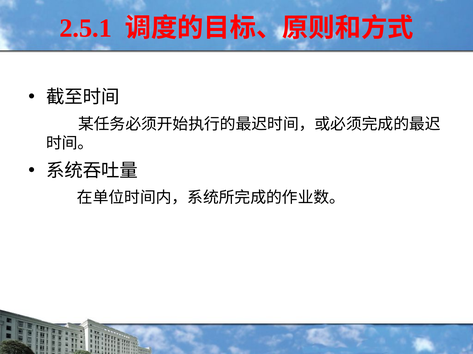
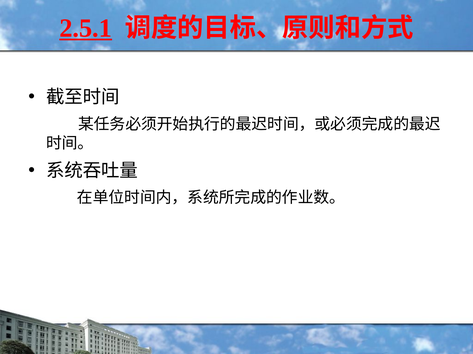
2.5.1 underline: none -> present
